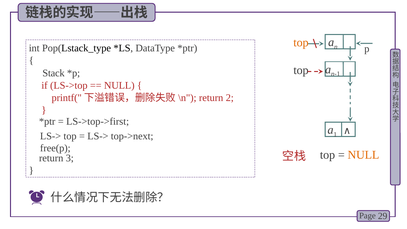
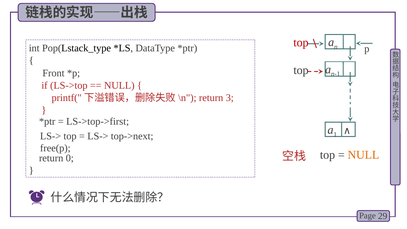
top at (301, 42) colour: orange -> red
Stack: Stack -> Front
2: 2 -> 3
3: 3 -> 0
